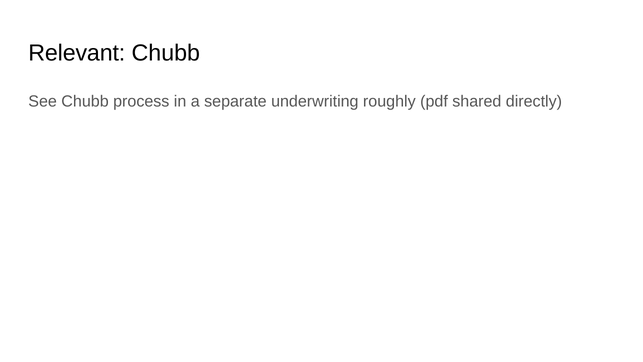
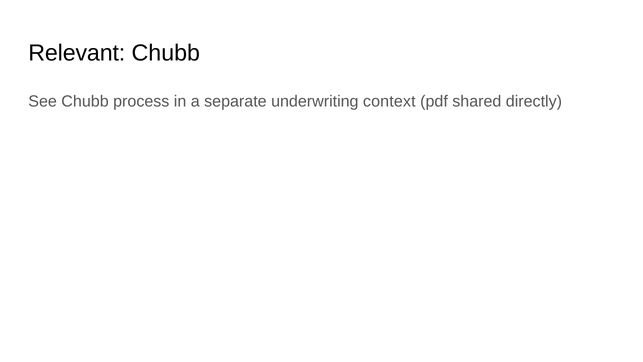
roughly: roughly -> context
